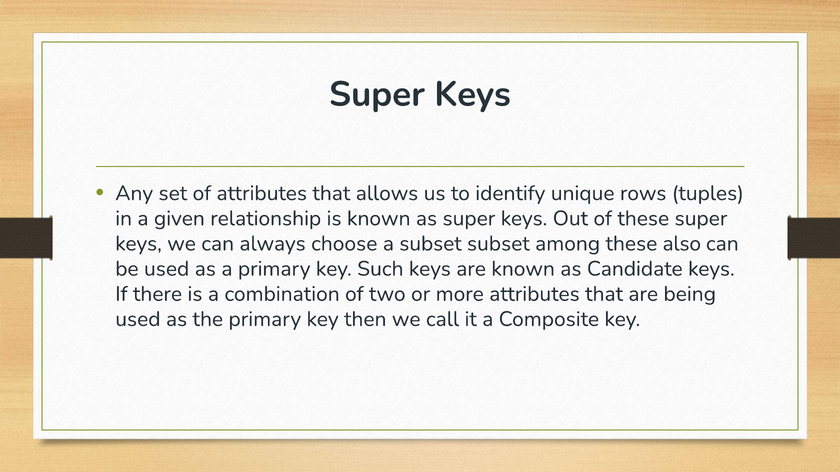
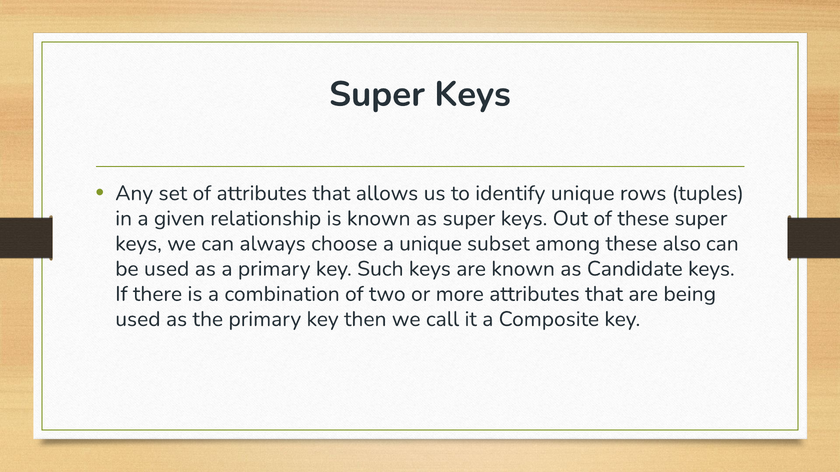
a subset: subset -> unique
